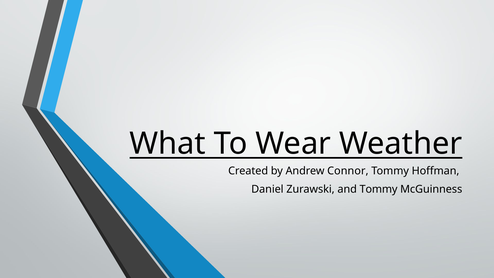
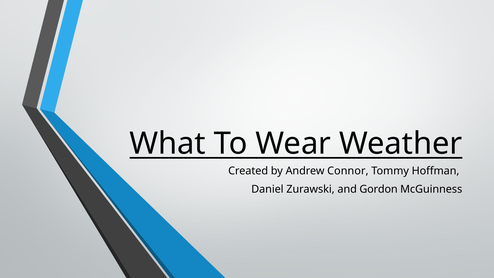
and Tommy: Tommy -> Gordon
